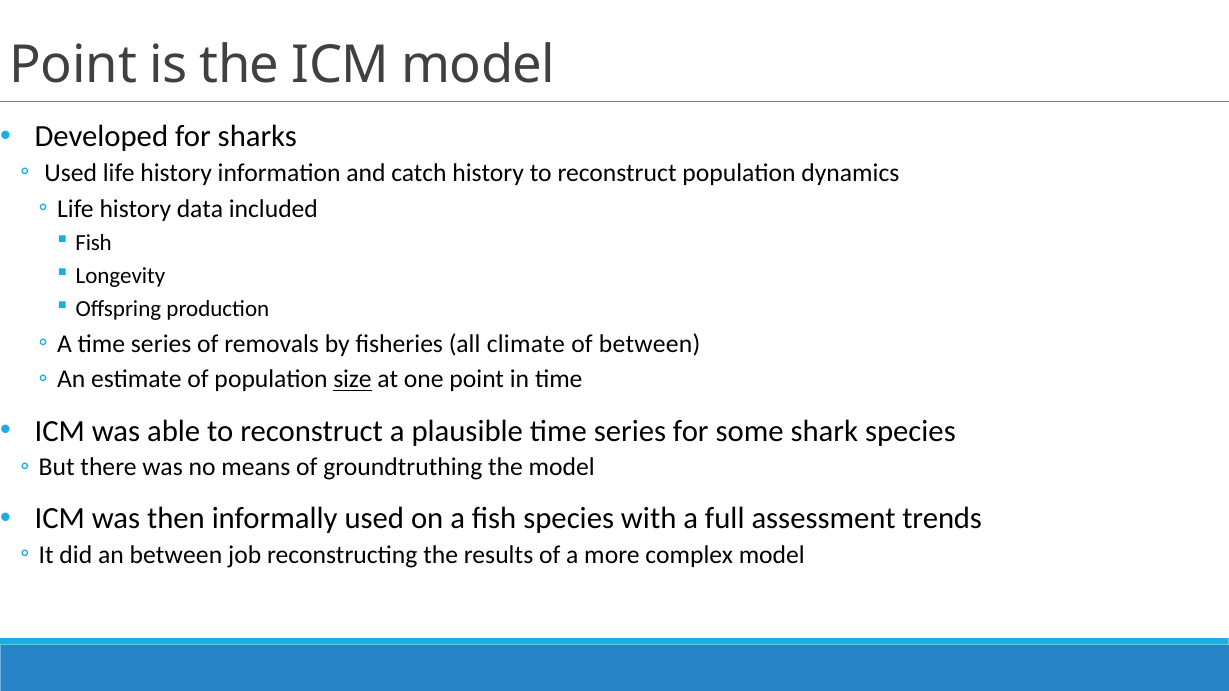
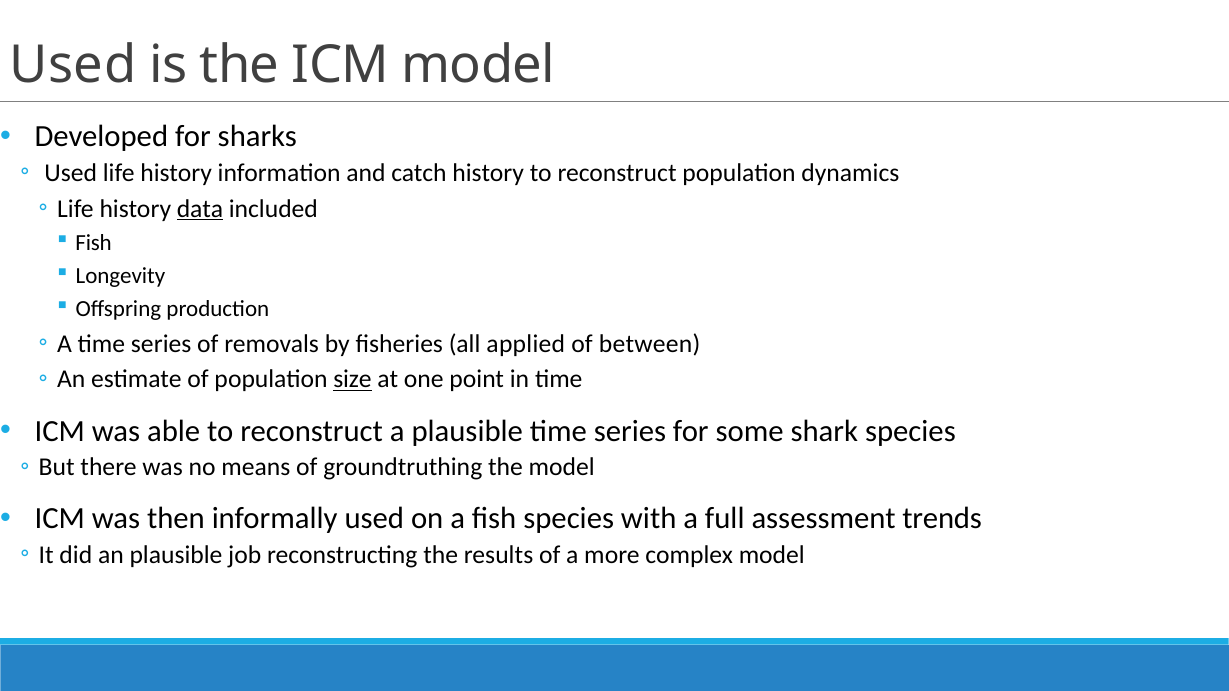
Point at (73, 65): Point -> Used
data underline: none -> present
climate: climate -> applied
an between: between -> plausible
